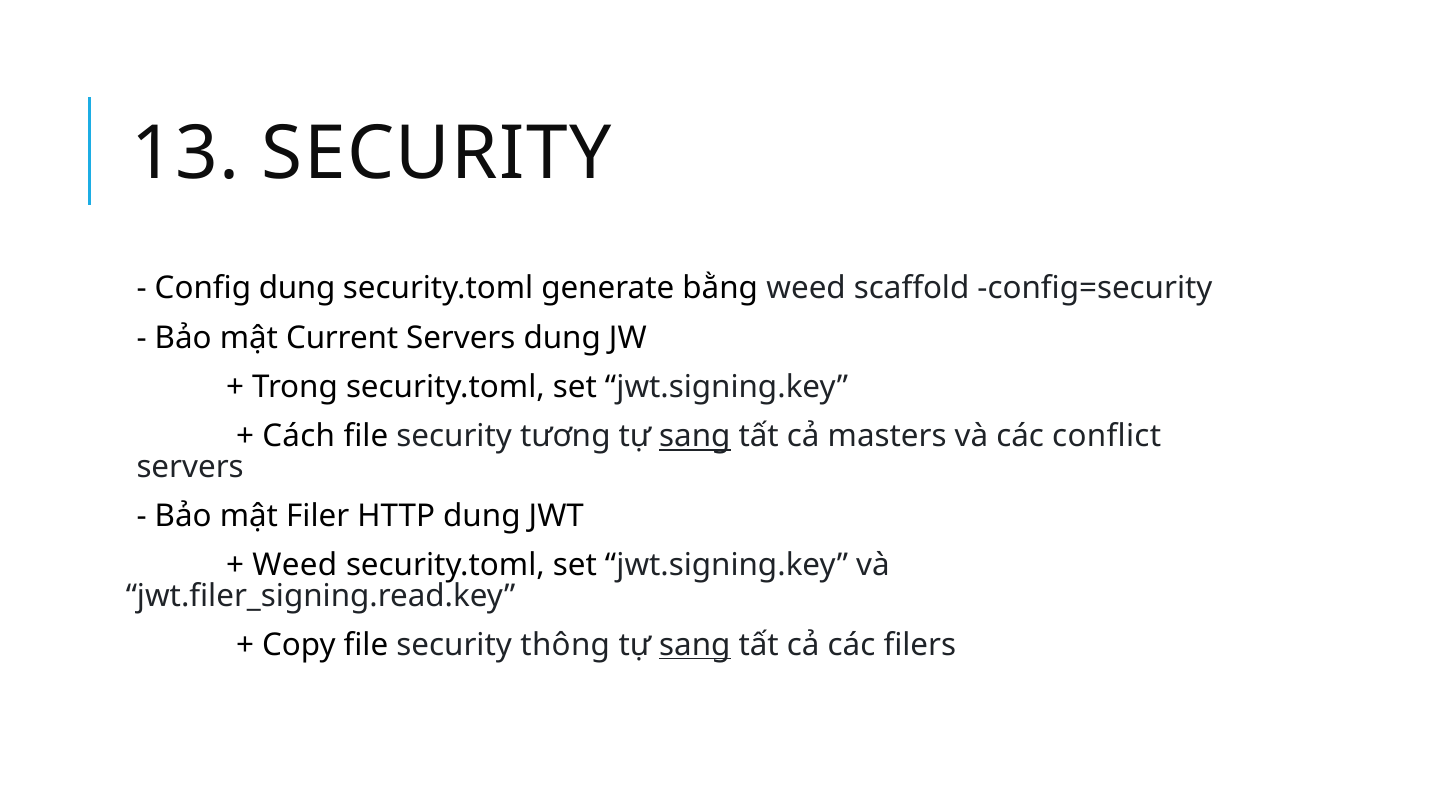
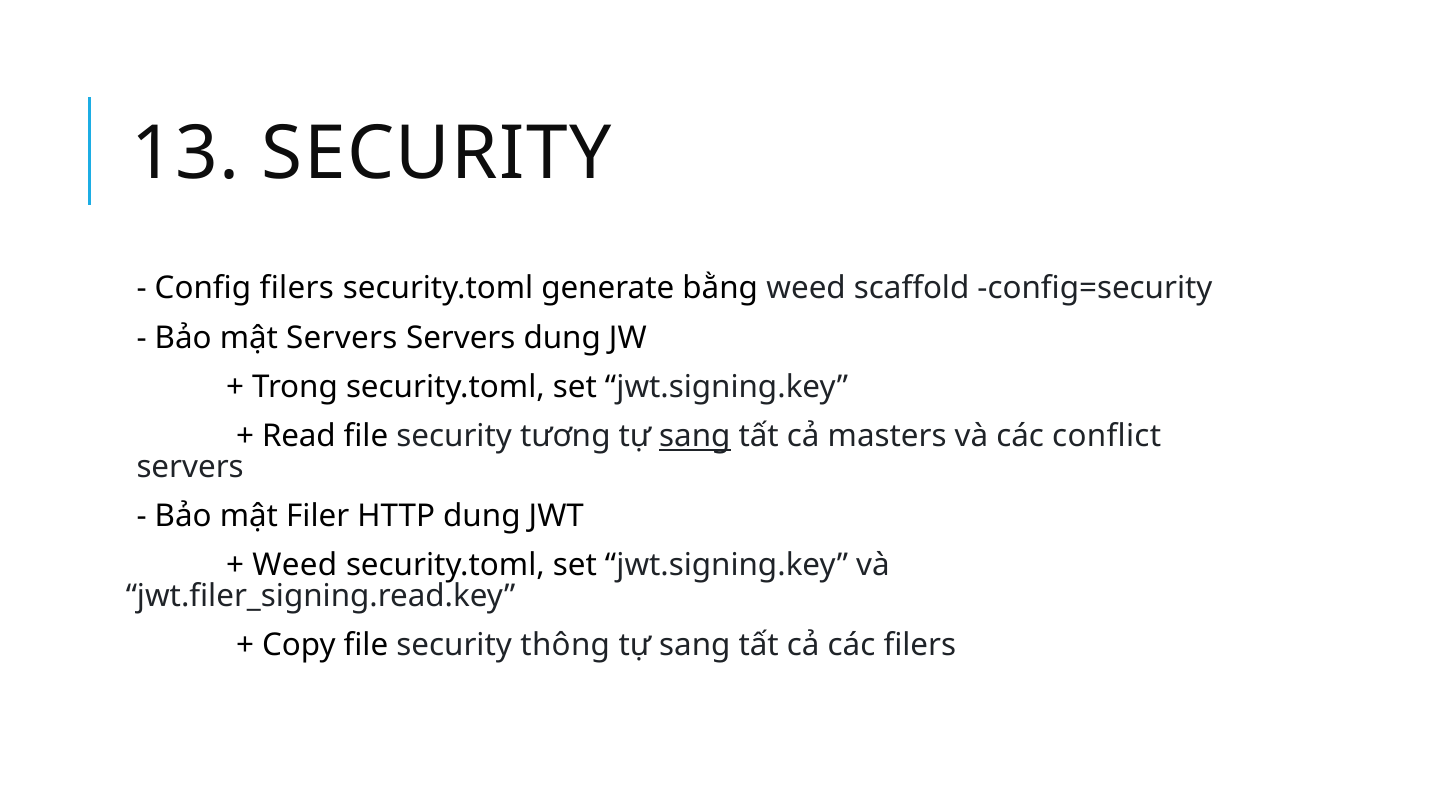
Config dung: dung -> filers
mật Current: Current -> Servers
Cách: Cách -> Read
sang at (695, 645) underline: present -> none
